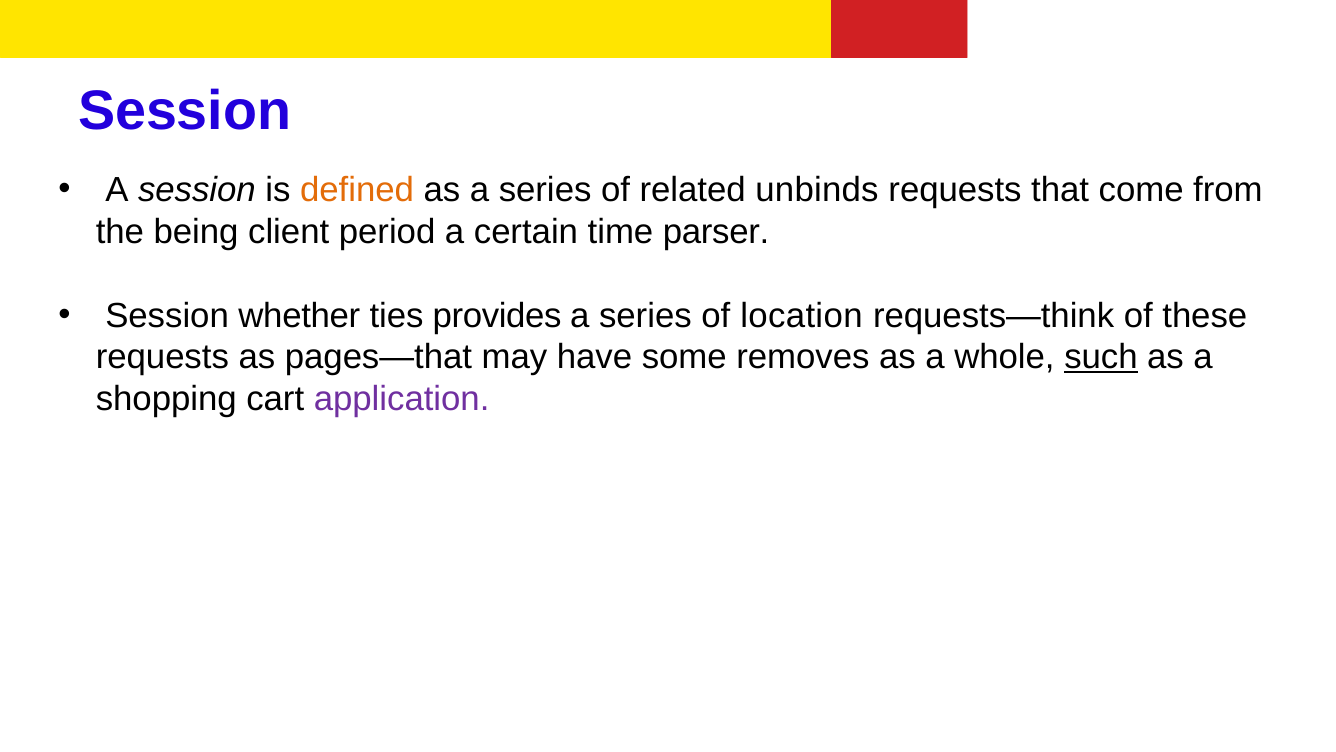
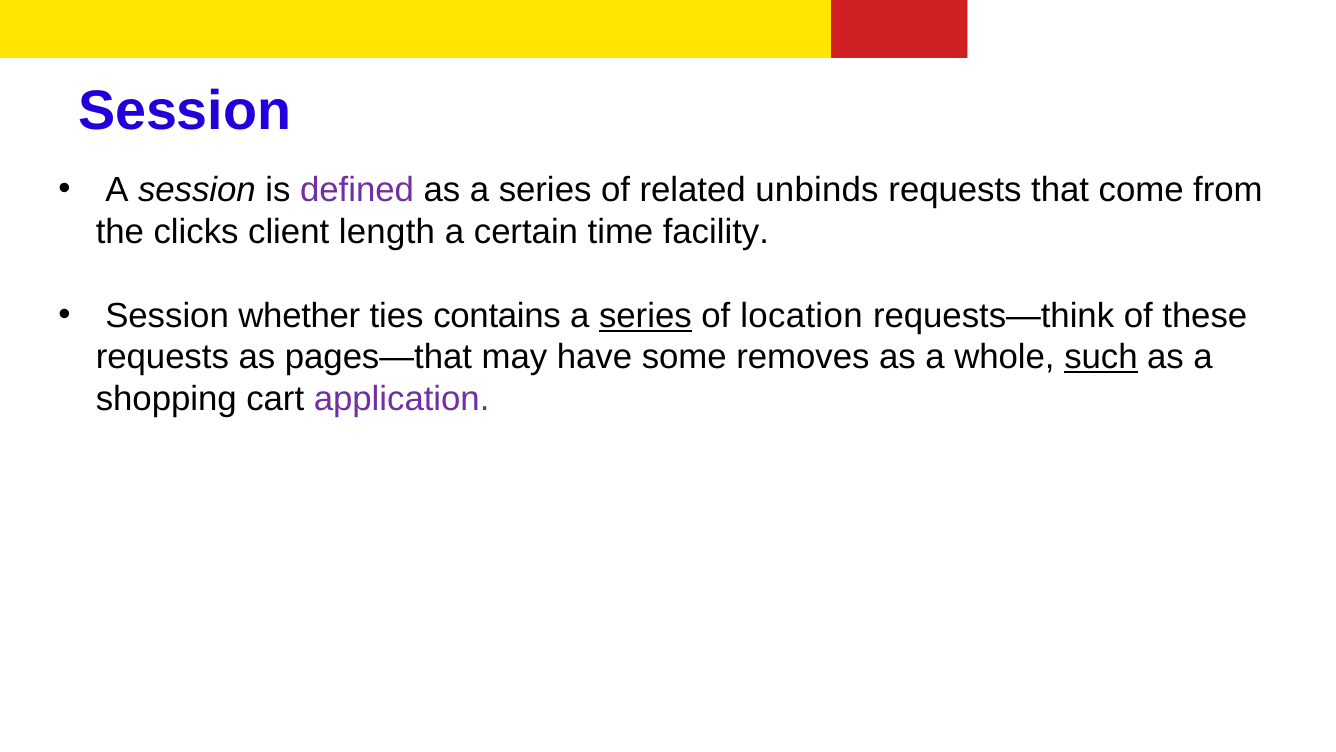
defined colour: orange -> purple
being: being -> clicks
period: period -> length
parser: parser -> facility
provides: provides -> contains
series at (645, 315) underline: none -> present
